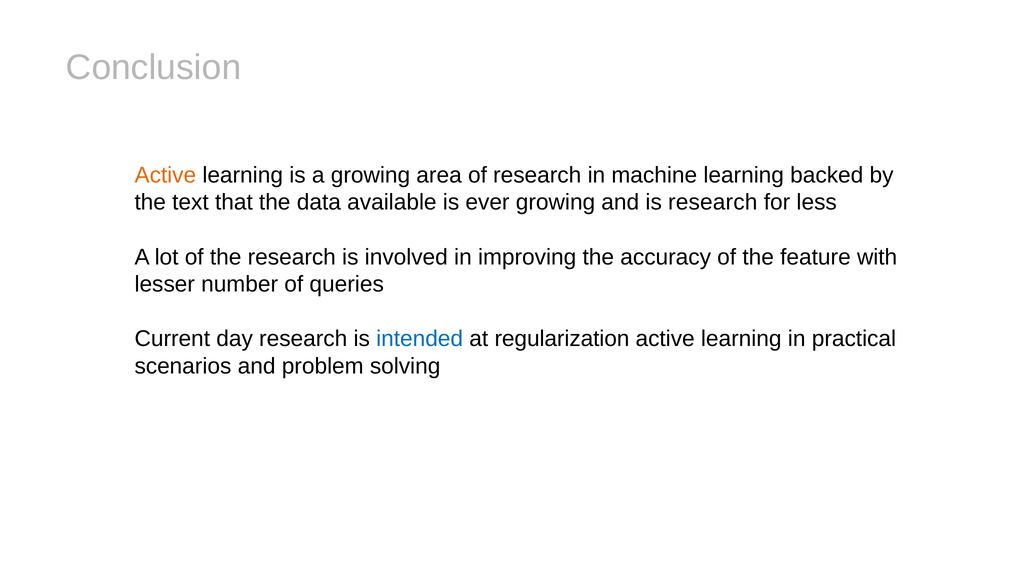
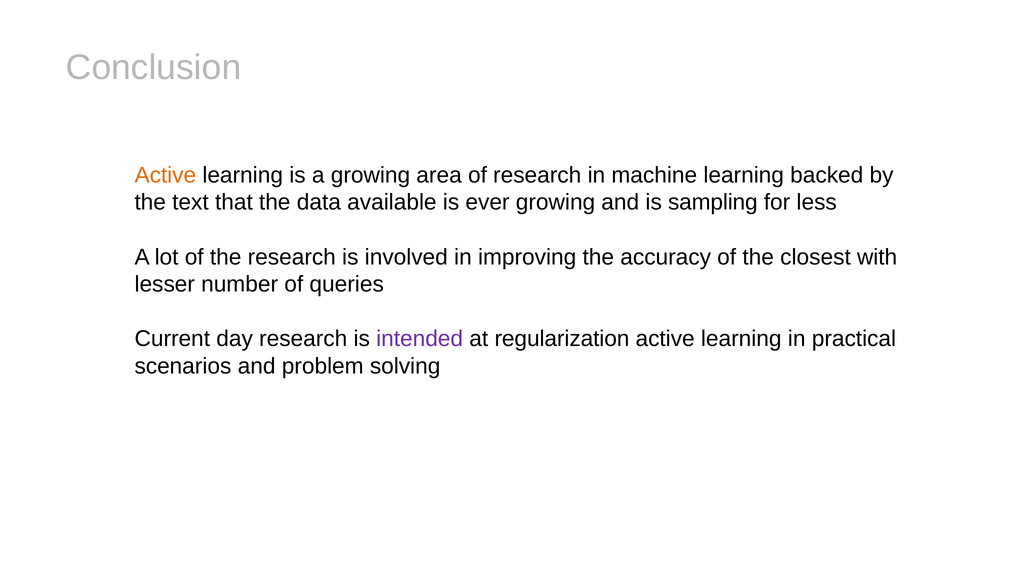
is research: research -> sampling
feature: feature -> closest
intended colour: blue -> purple
